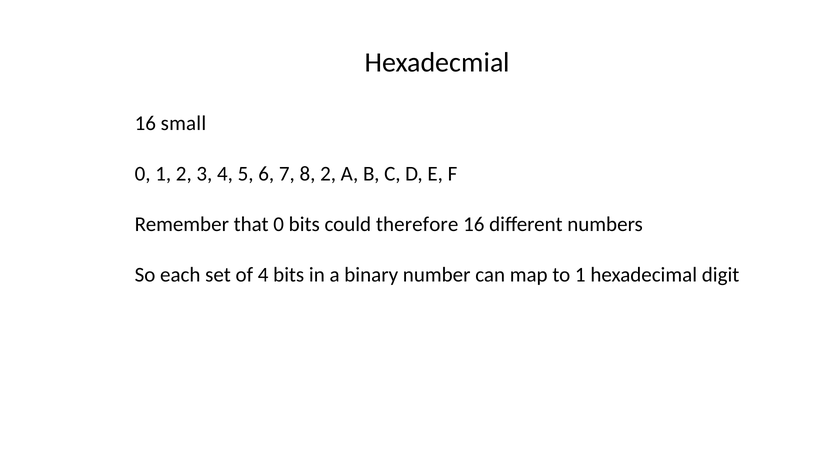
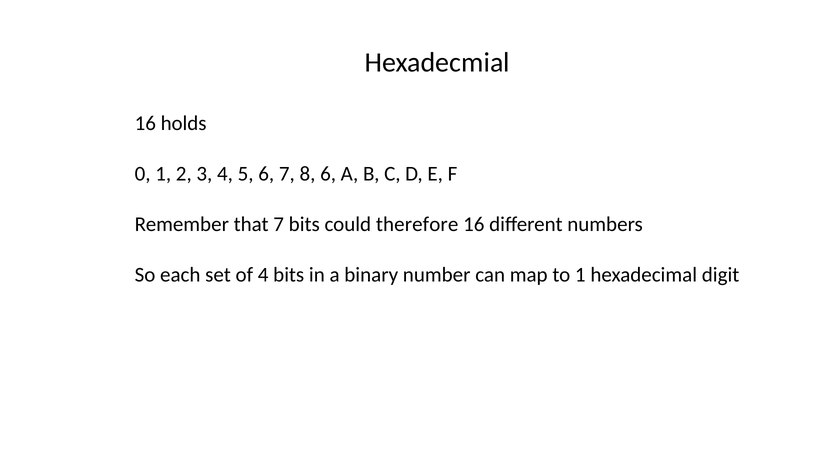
small: small -> holds
8 2: 2 -> 6
that 0: 0 -> 7
